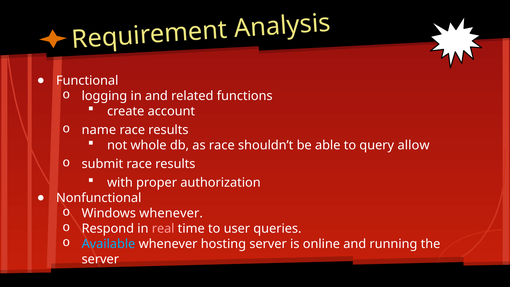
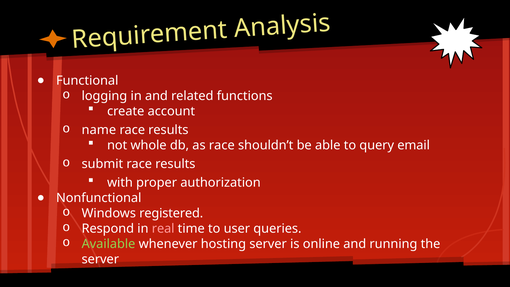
allow: allow -> email
Windows whenever: whenever -> registered
Available colour: light blue -> light green
